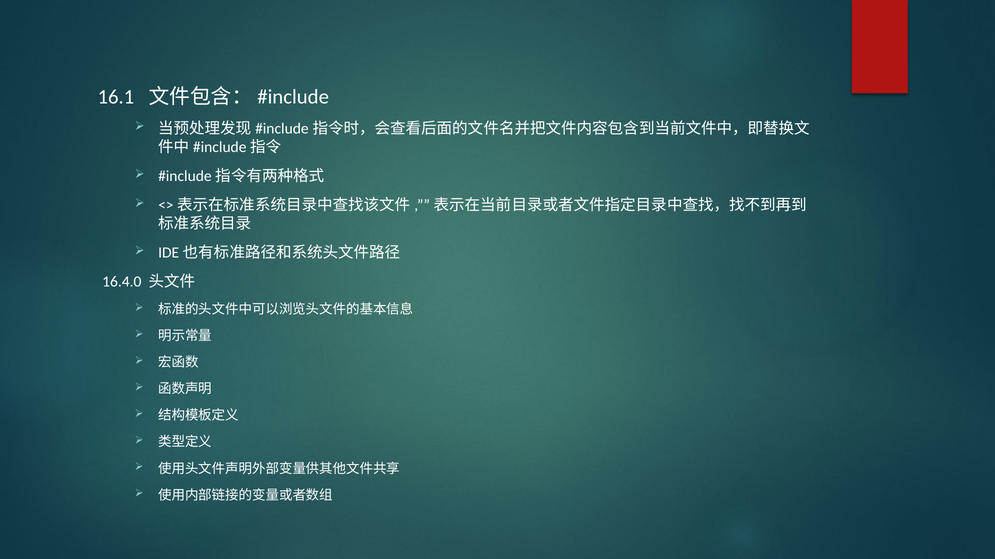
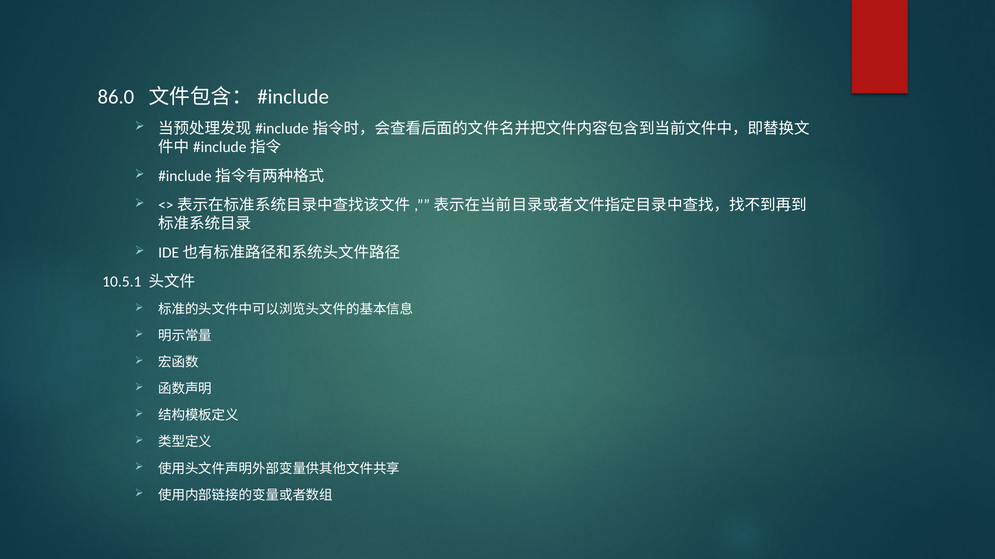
16.1: 16.1 -> 86.0
16.4.0: 16.4.0 -> 10.5.1
